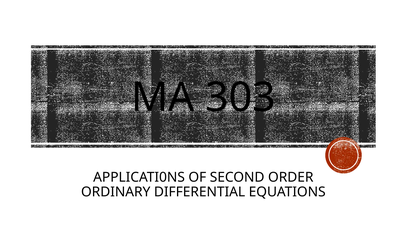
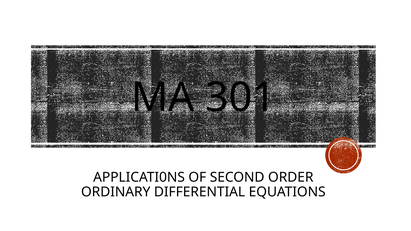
303: 303 -> 301
